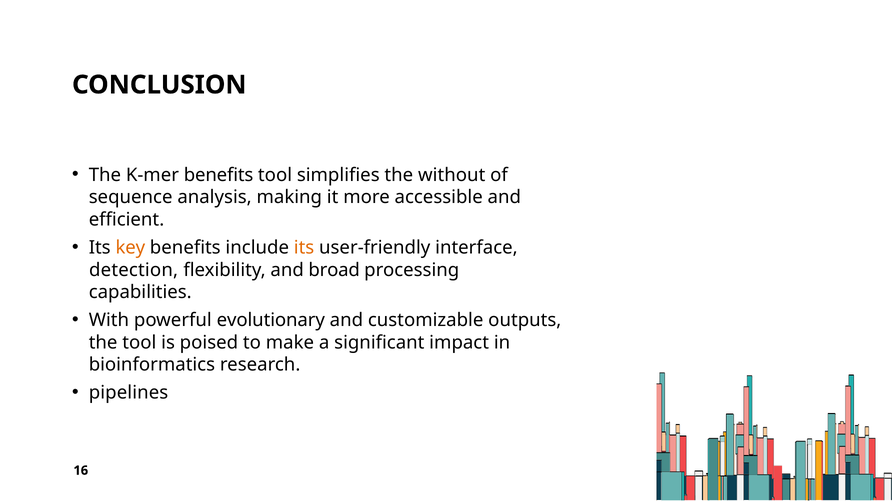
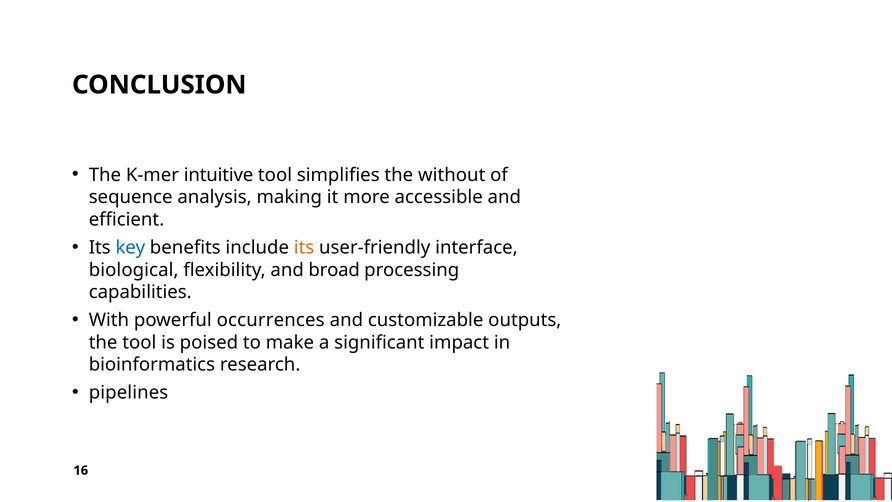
K-mer benefits: benefits -> intuitive
key colour: orange -> blue
detection: detection -> biological
evolutionary: evolutionary -> occurrences
